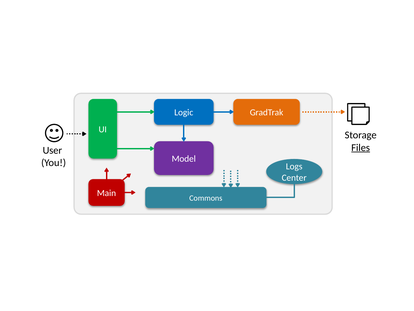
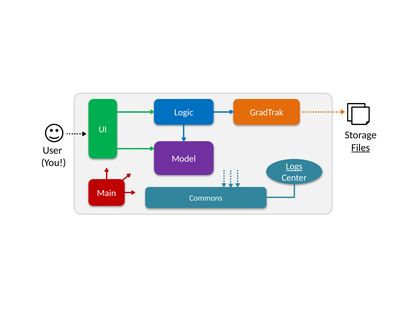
Logs underline: none -> present
